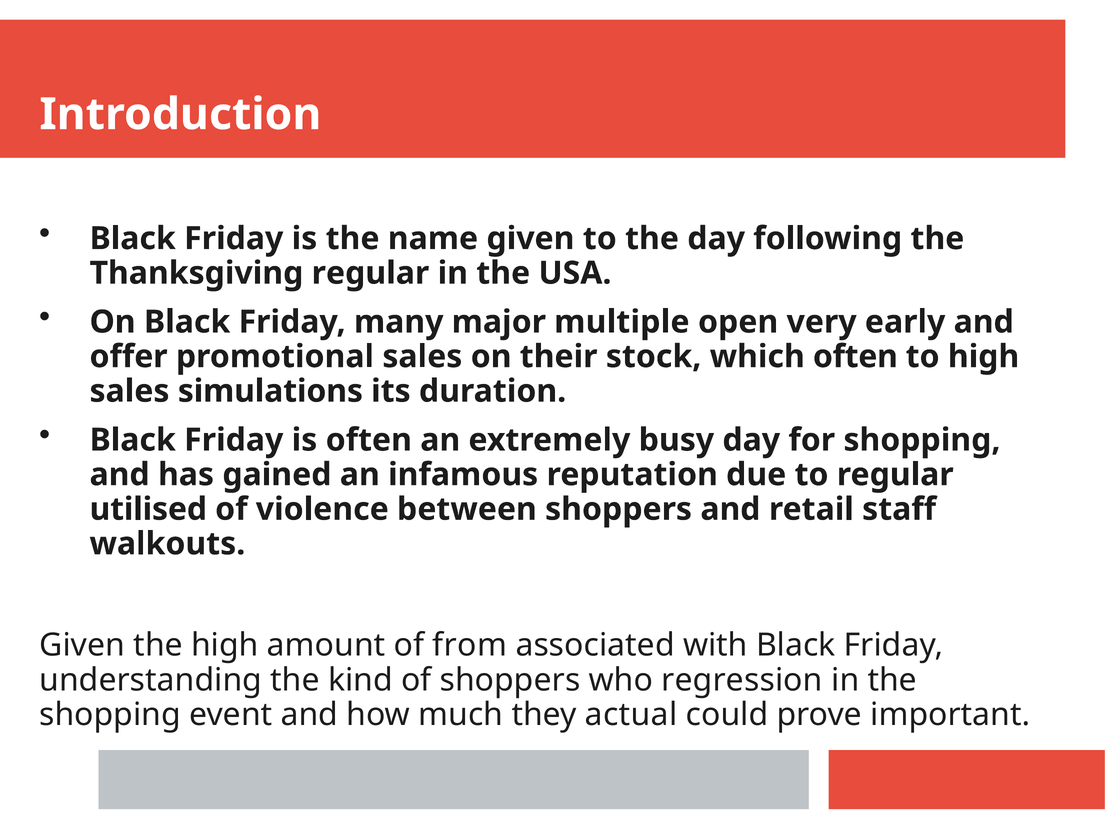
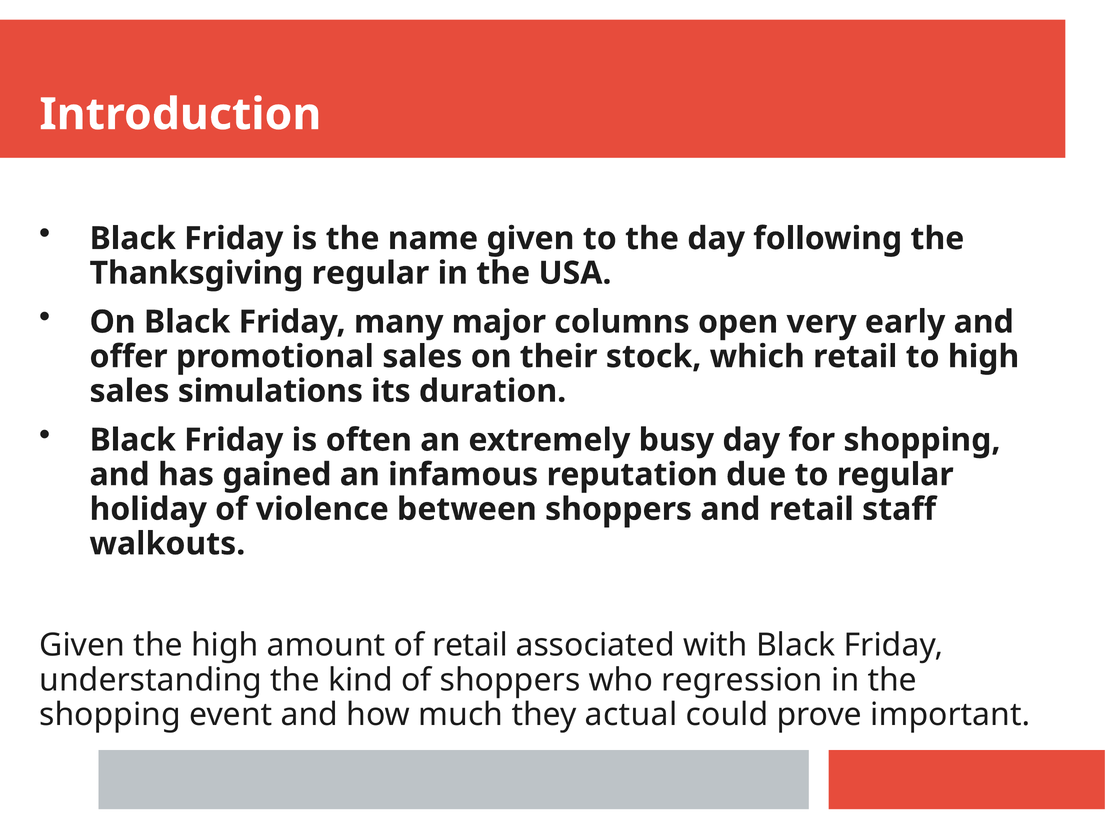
multiple: multiple -> columns
which often: often -> retail
utilised: utilised -> holiday
of from: from -> retail
